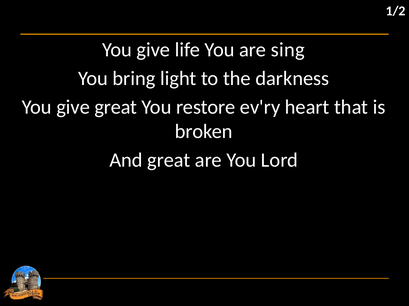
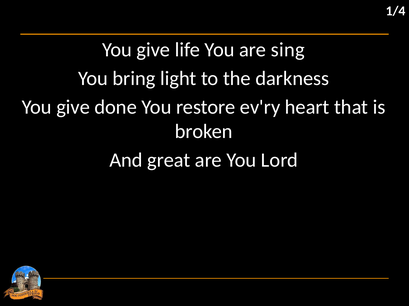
1/2: 1/2 -> 1/4
give great: great -> done
